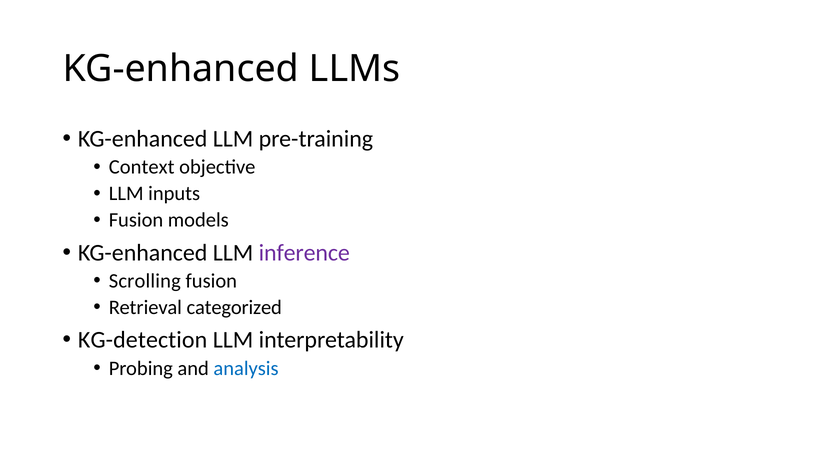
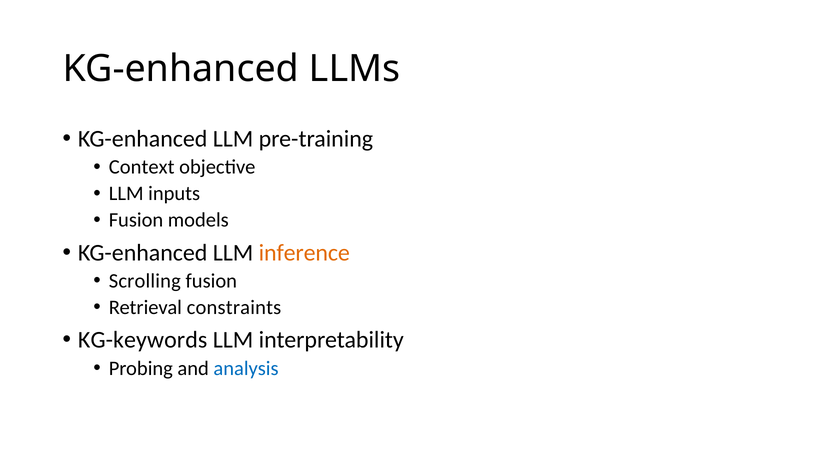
inference colour: purple -> orange
categorized: categorized -> constraints
KG-detection: KG-detection -> KG-keywords
